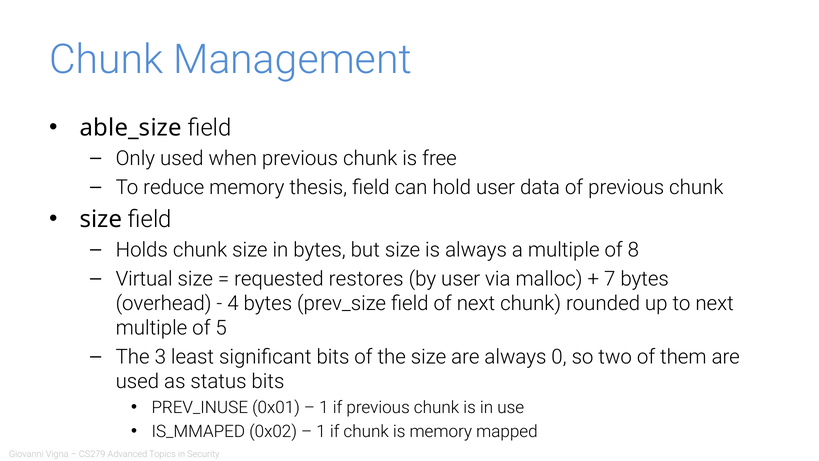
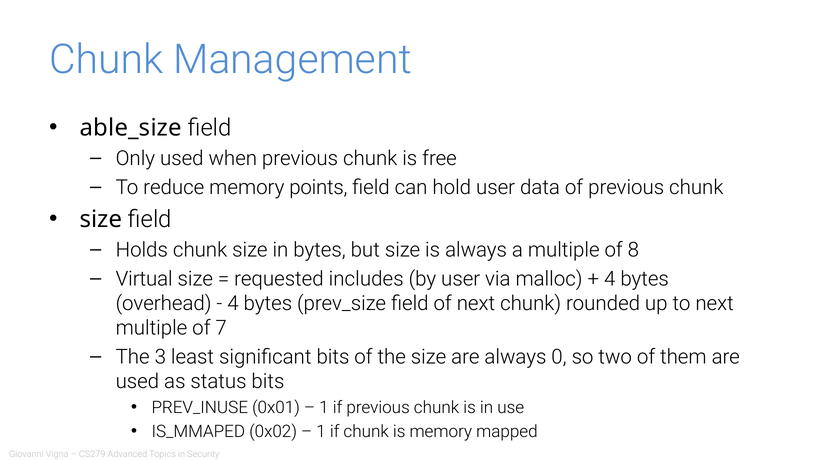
thesis: thesis -> points
restores: restores -> includes
7 at (610, 279): 7 -> 4
5: 5 -> 7
